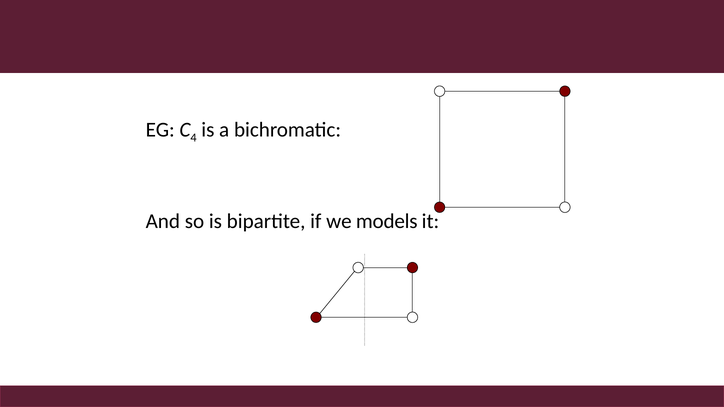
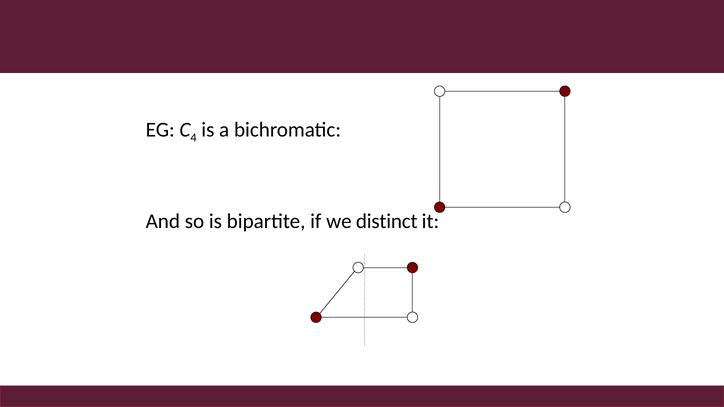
models: models -> distinct
